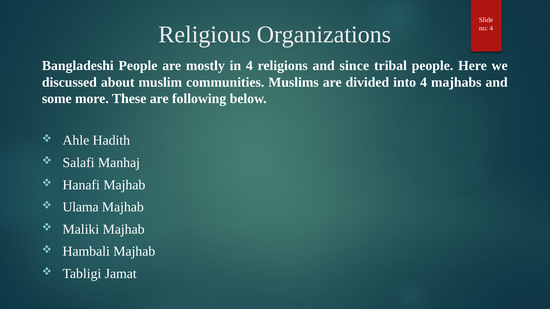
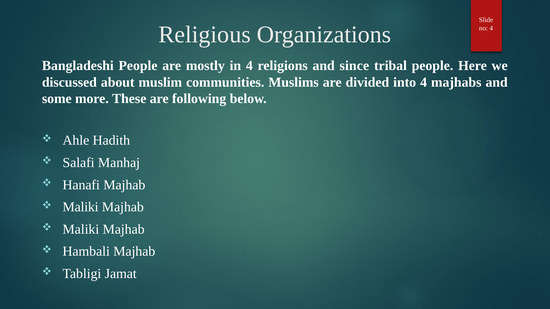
Ulama at (81, 207): Ulama -> Maliki
